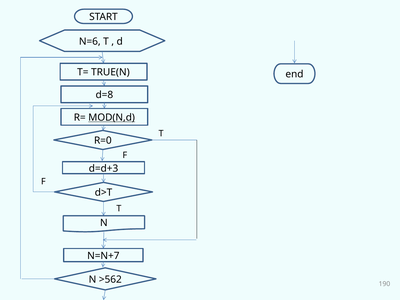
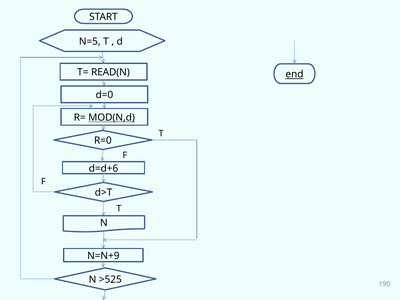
N=6: N=6 -> N=5
TRUE(N: TRUE(N -> READ(N
end underline: none -> present
d=8: d=8 -> d=0
d=d+3: d=d+3 -> d=d+6
N=N+7: N=N+7 -> N=N+9
>562: >562 -> >525
